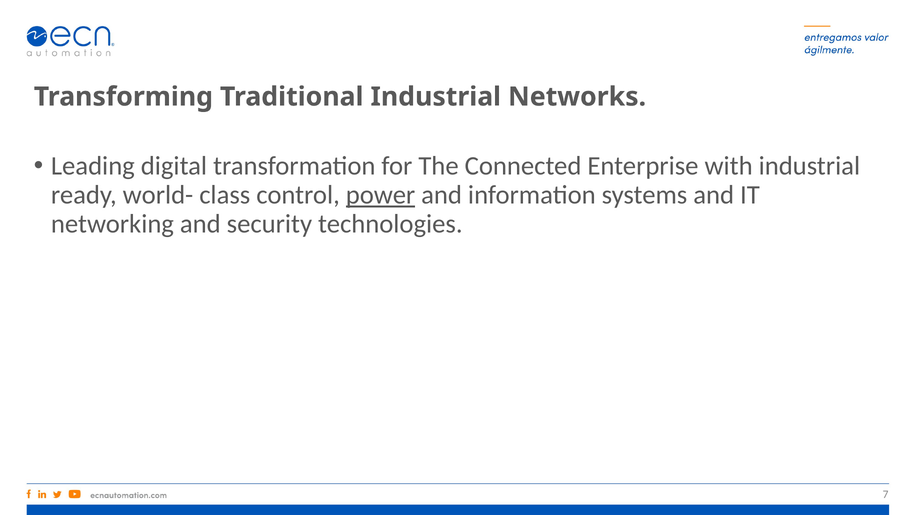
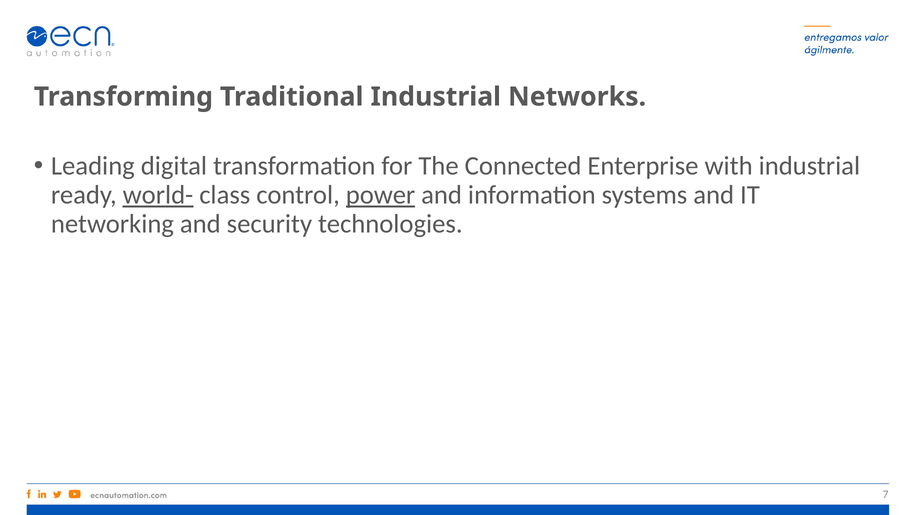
world- underline: none -> present
